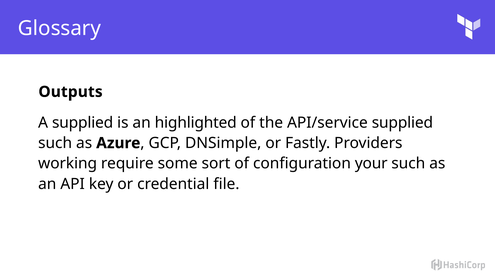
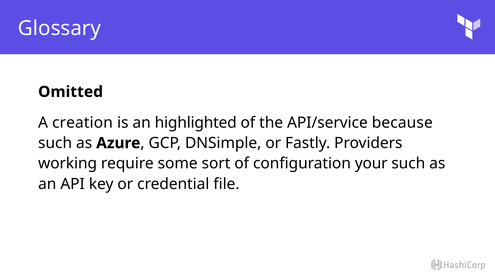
Outputs: Outputs -> Omitted
A supplied: supplied -> creation
API/service supplied: supplied -> because
